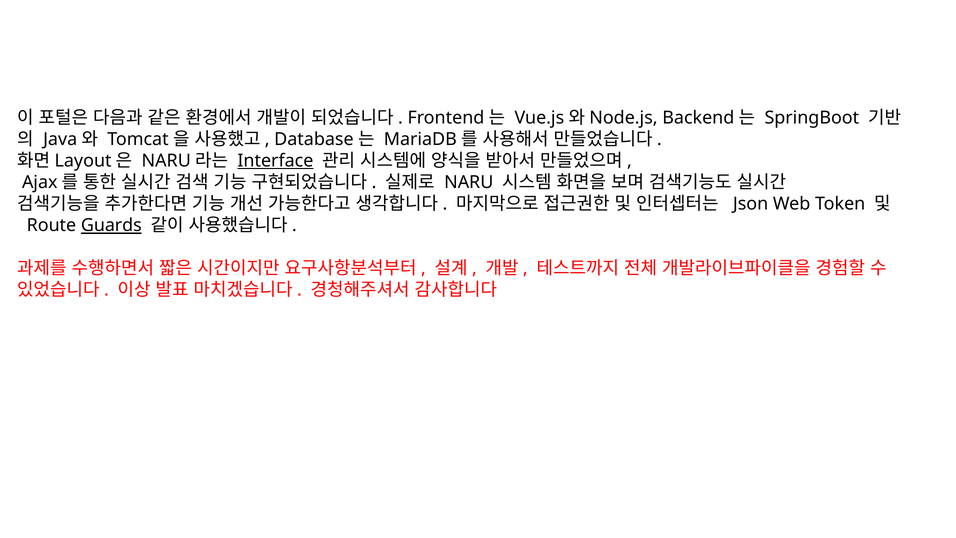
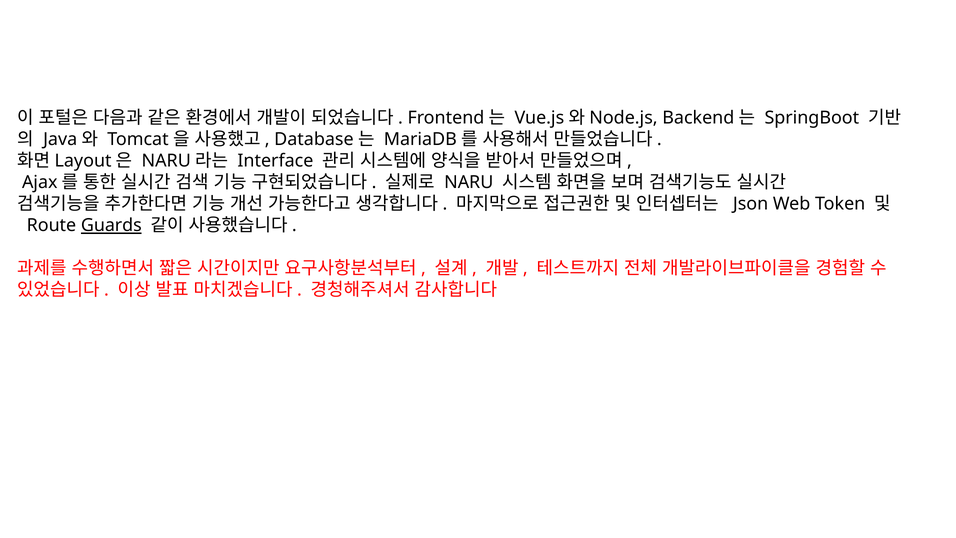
Interface underline: present -> none
